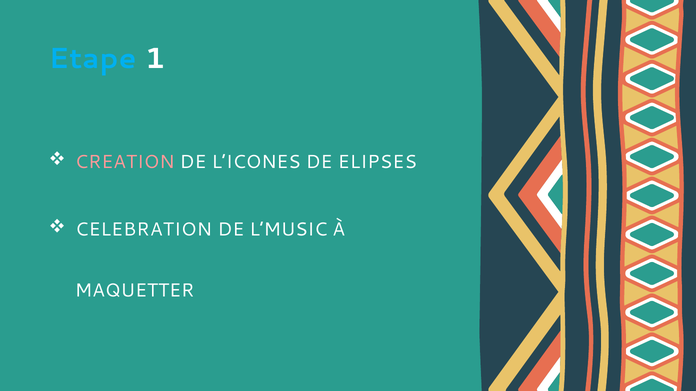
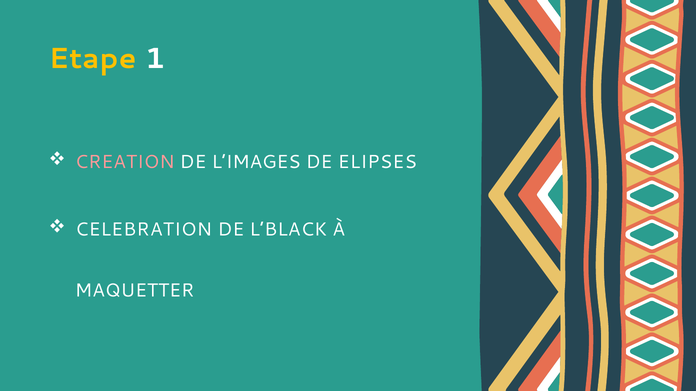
Etape colour: light blue -> yellow
L’ICONES: L’ICONES -> L’IMAGES
L’MUSIC: L’MUSIC -> L’BLACK
